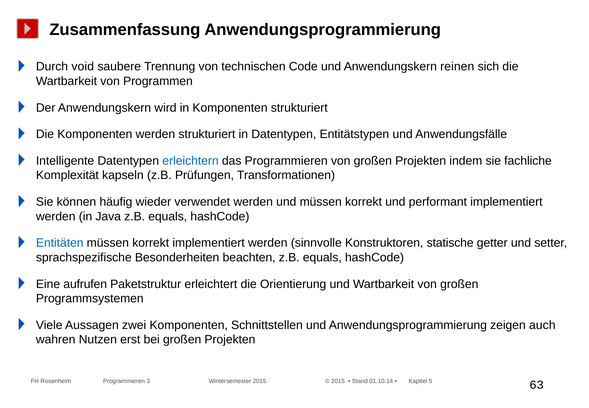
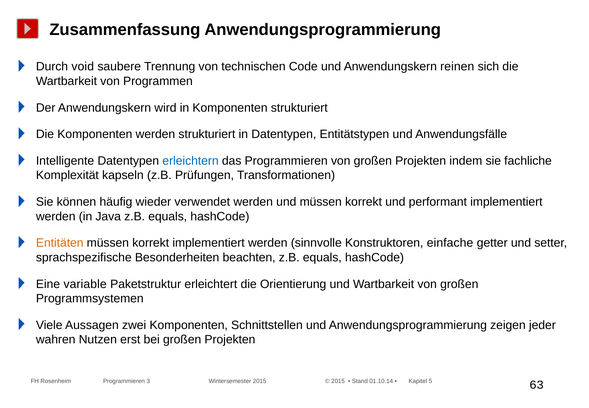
Entitäten colour: blue -> orange
statische: statische -> einfache
aufrufen: aufrufen -> variable
auch: auch -> jeder
